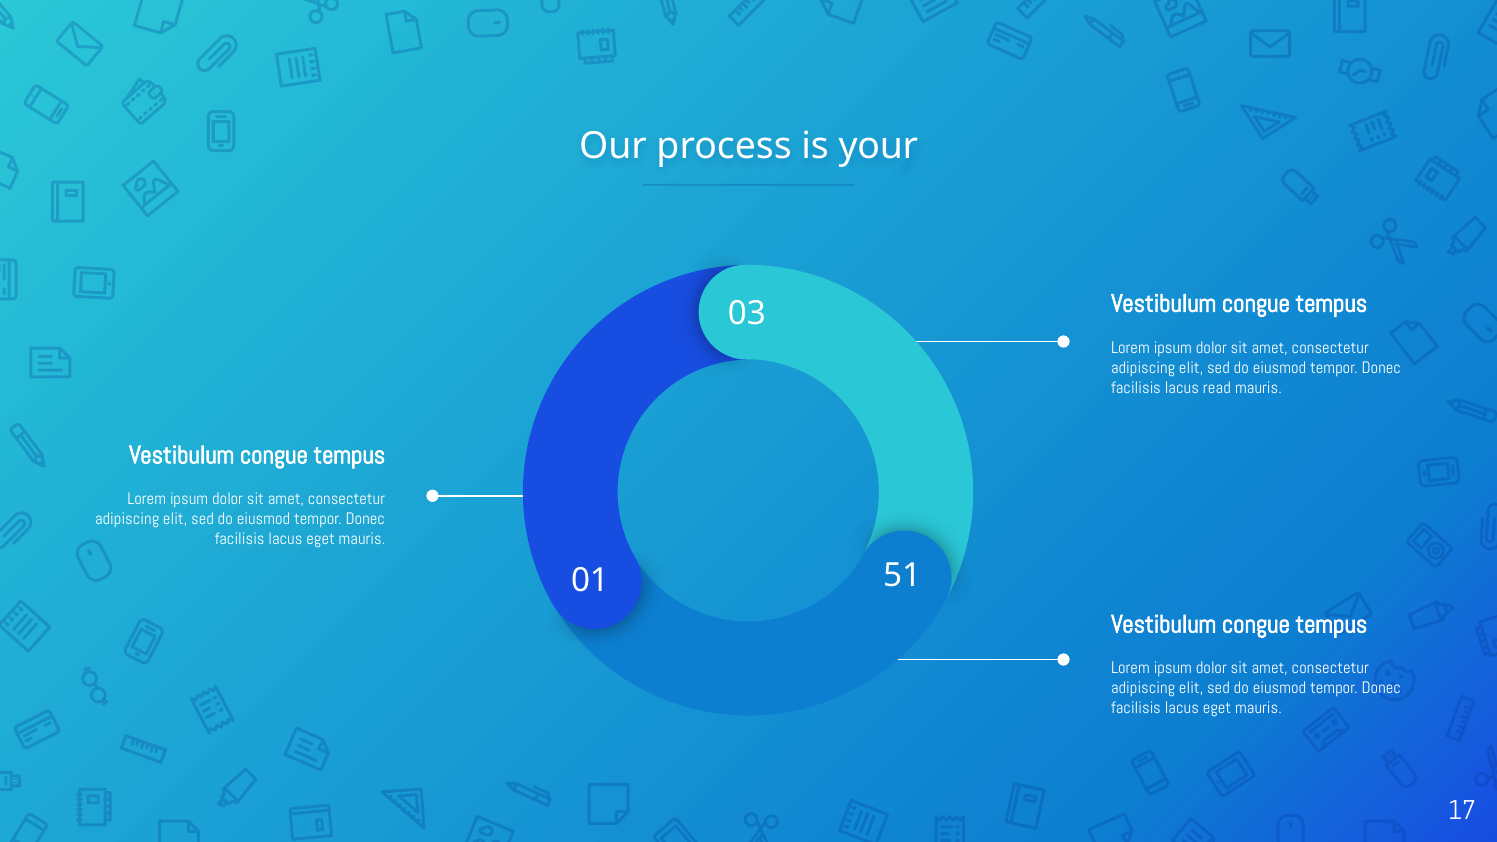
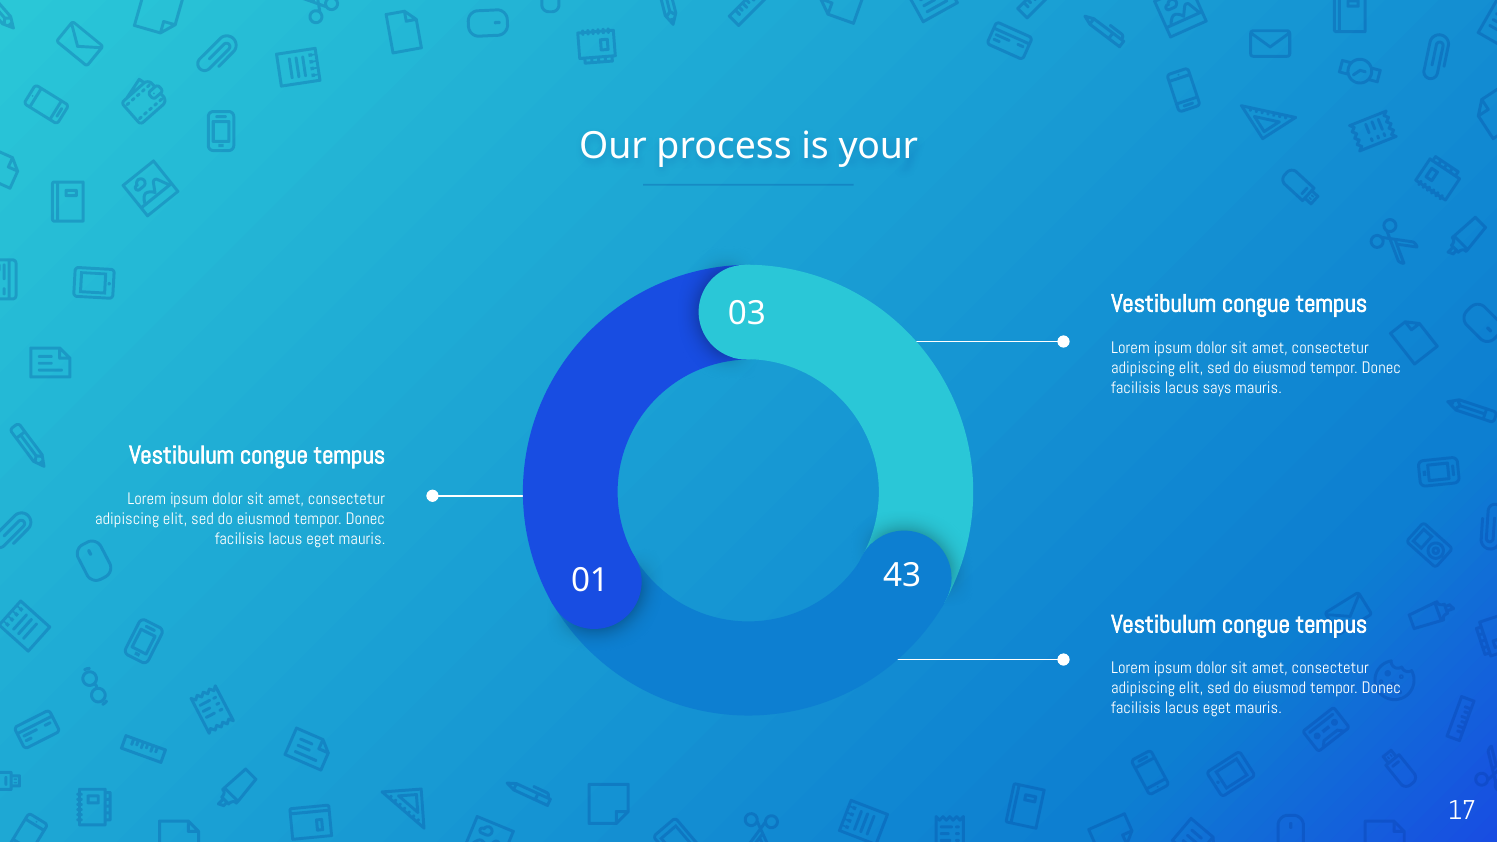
read: read -> says
51: 51 -> 43
